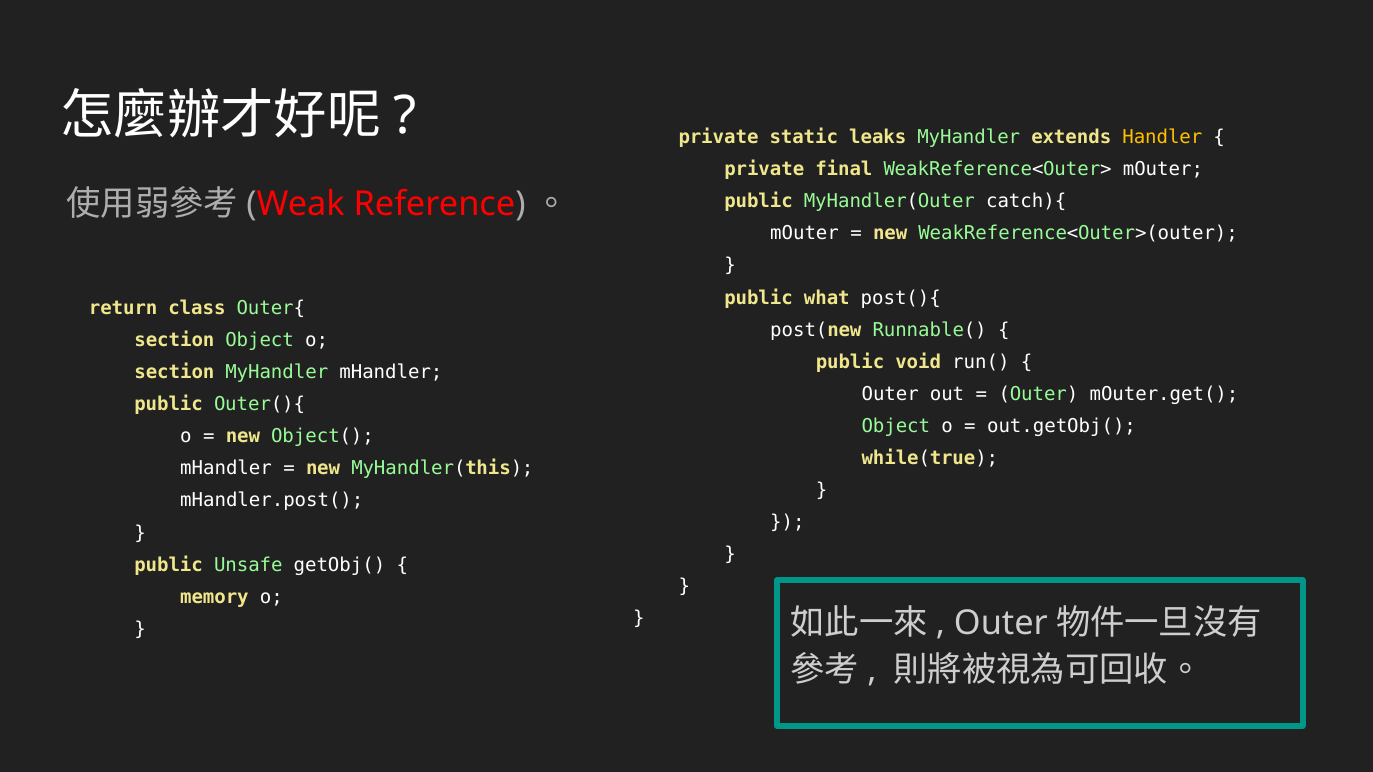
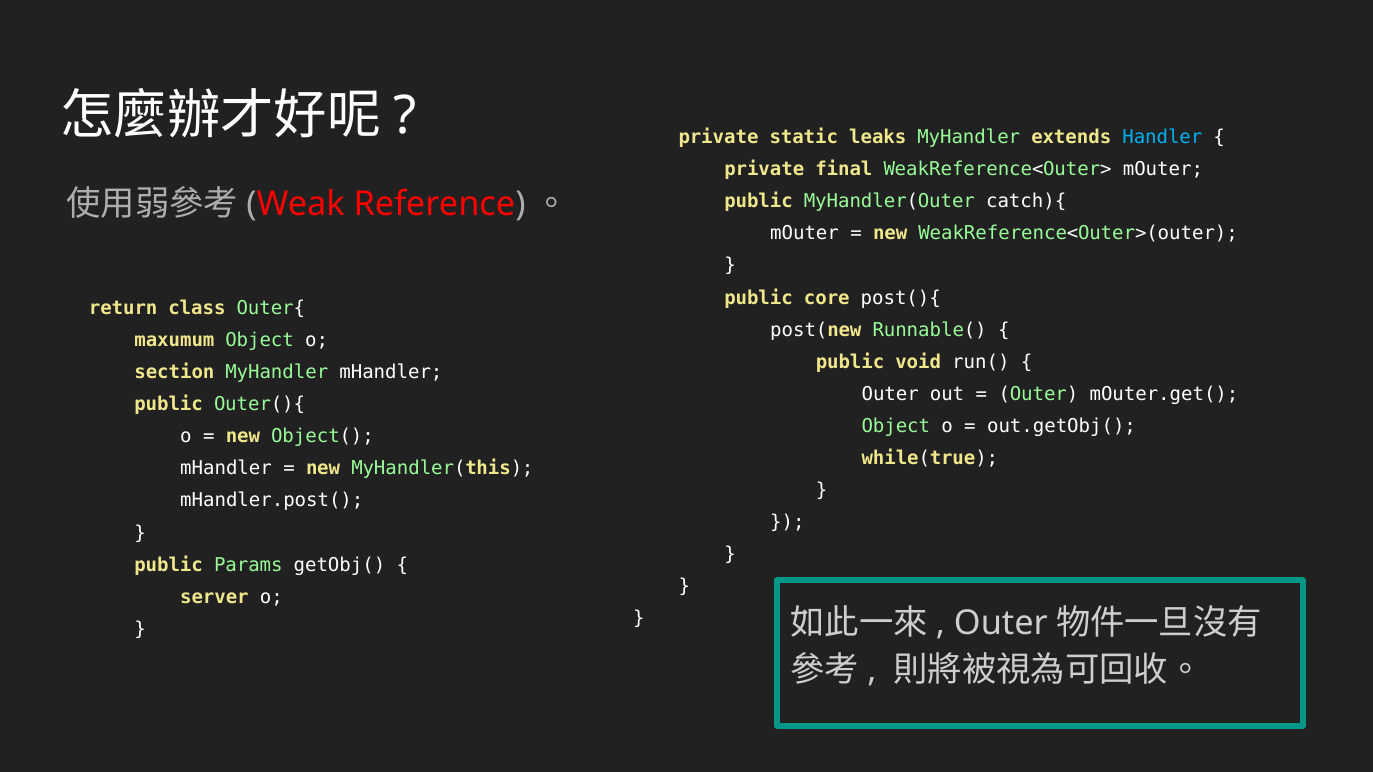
Handler colour: yellow -> light blue
what: what -> core
section at (174, 341): section -> maxumum
Unsafe: Unsafe -> Params
memory: memory -> server
